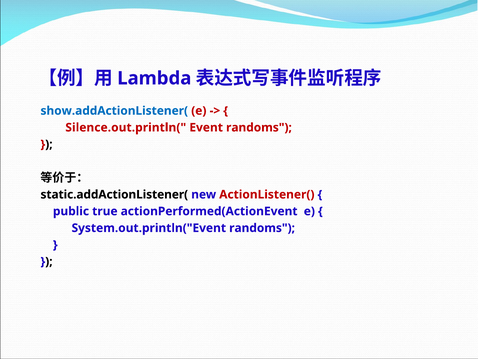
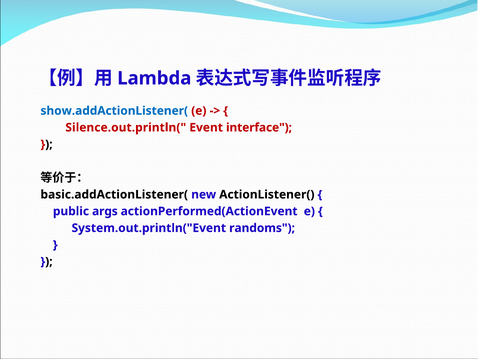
Event randoms: randoms -> interface
static.addActionListener(: static.addActionListener( -> basic.addActionListener(
ActionListener( colour: red -> black
true: true -> args
